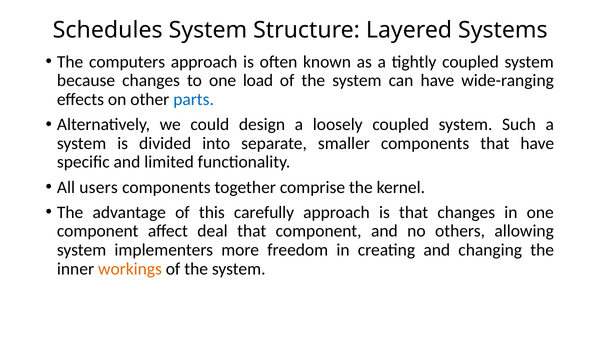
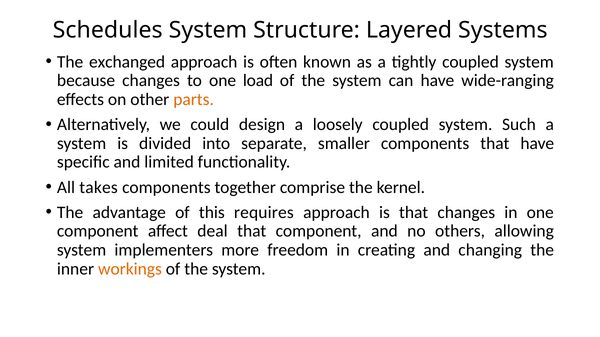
computers: computers -> exchanged
parts colour: blue -> orange
users: users -> takes
carefully: carefully -> requires
